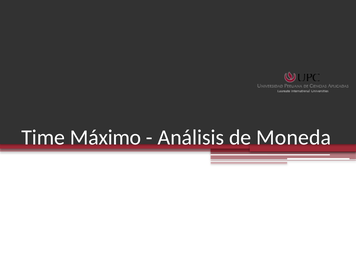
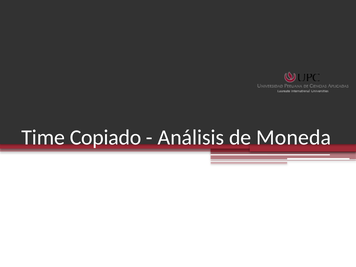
Máximo: Máximo -> Copiado
